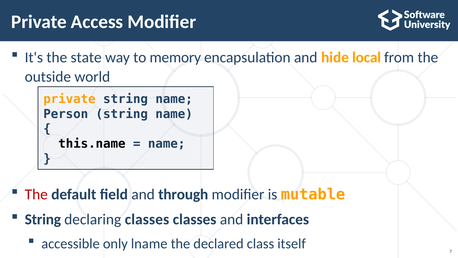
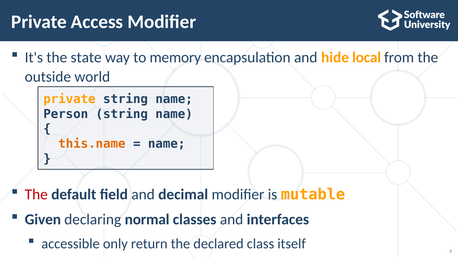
this.name colour: black -> orange
through: through -> decimal
String at (43, 219): String -> Given
declaring classes: classes -> normal
lname: lname -> return
